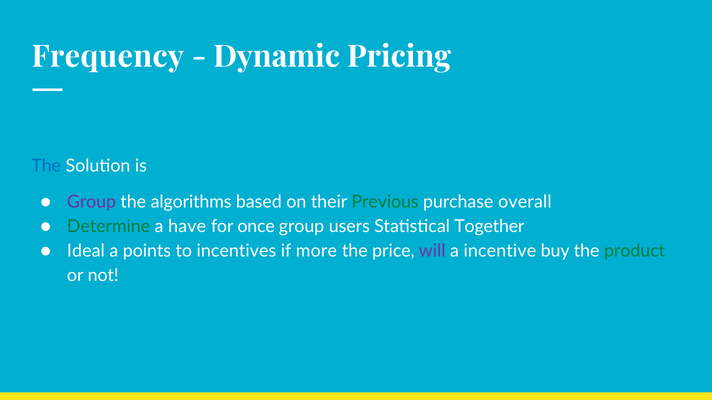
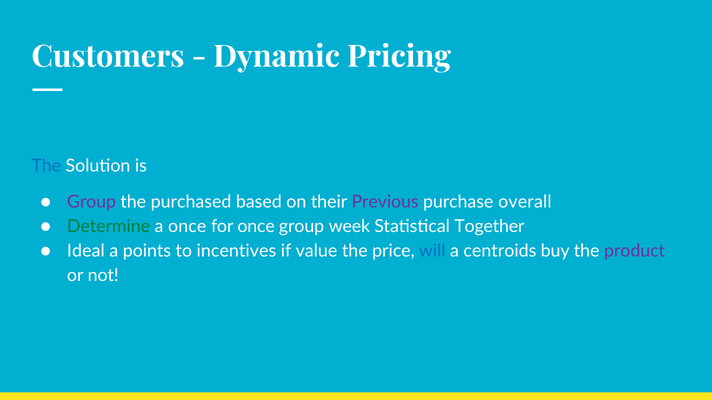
Frequency: Frequency -> Customers
algorithms: algorithms -> purchased
Previous colour: green -> purple
a have: have -> once
users: users -> week
more: more -> value
will colour: purple -> blue
incentive: incentive -> centroids
product colour: green -> purple
